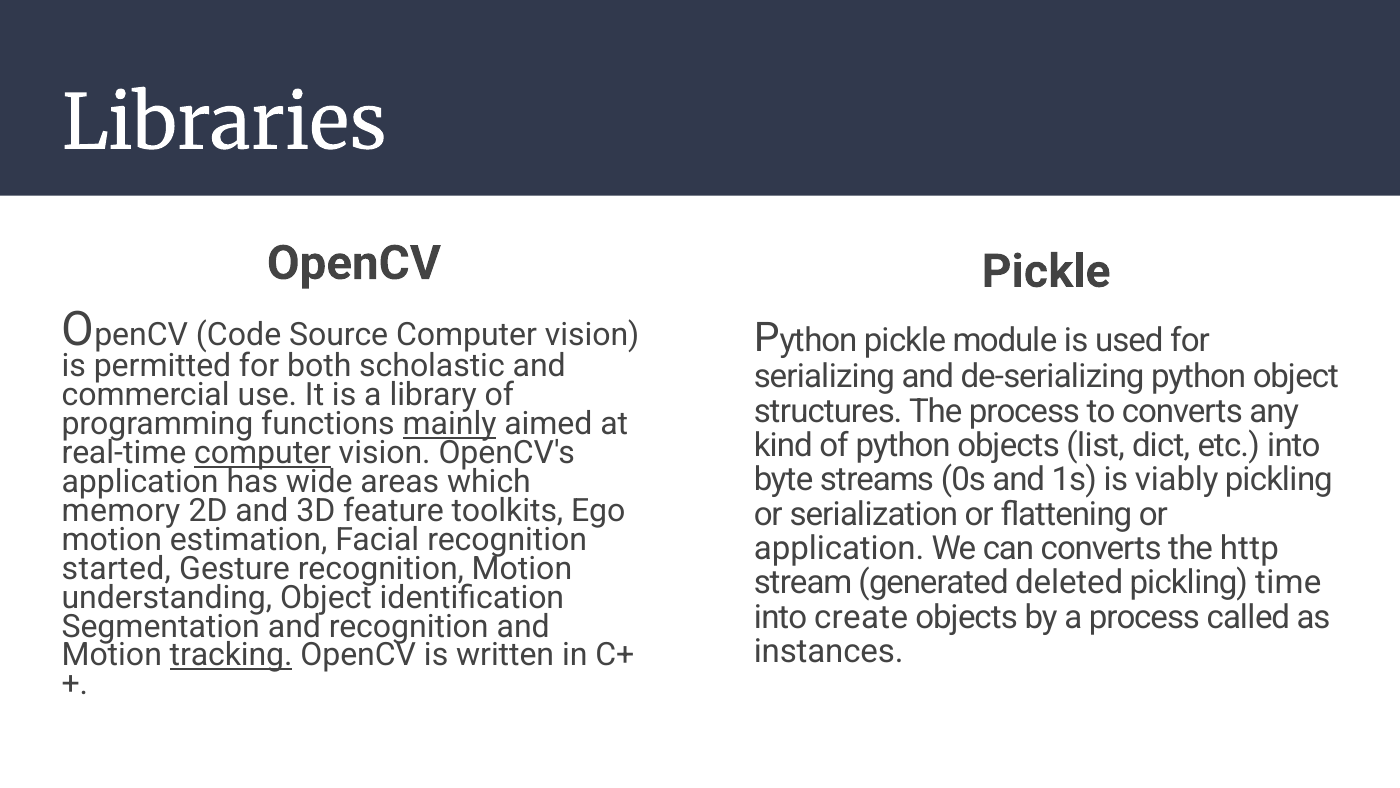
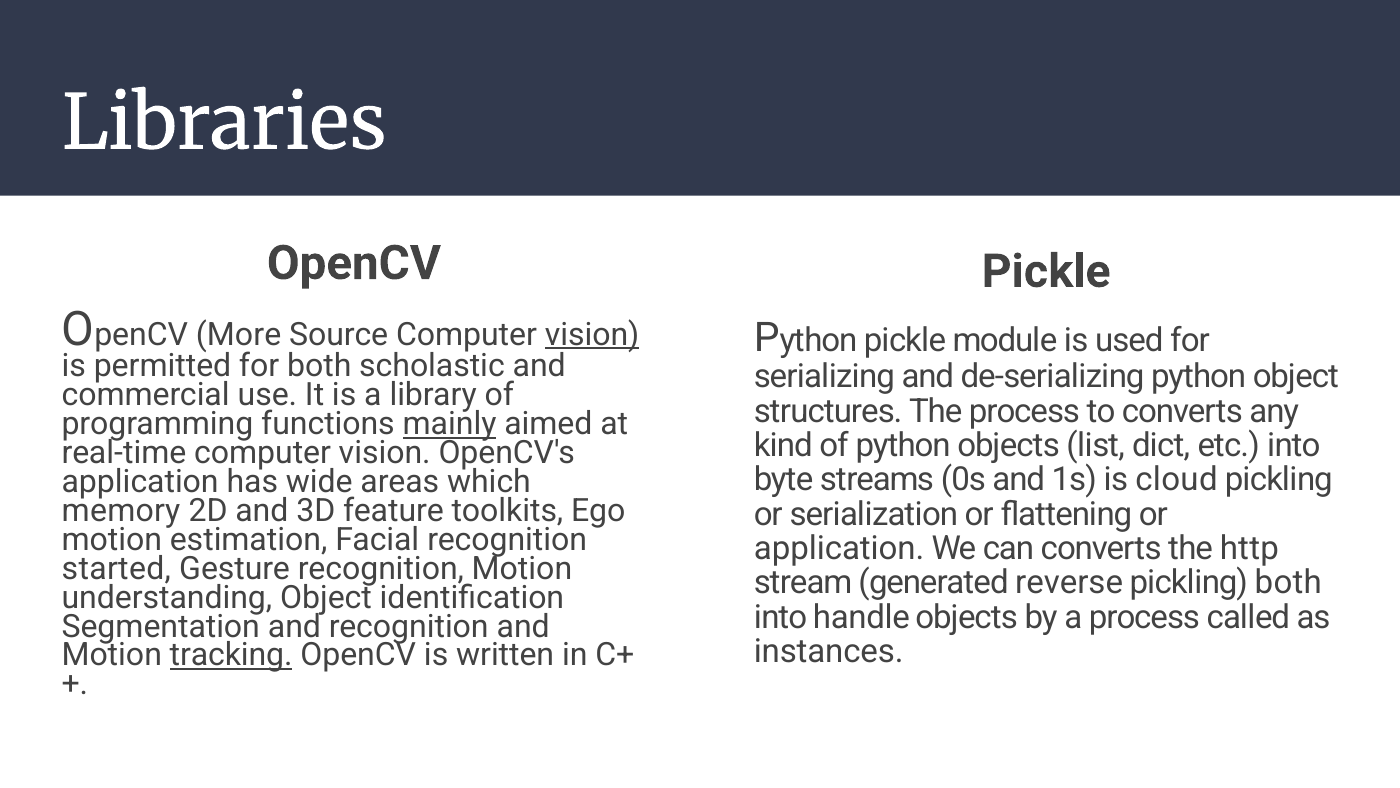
Code: Code -> More
vision at (592, 334) underline: none -> present
computer at (263, 453) underline: present -> none
viably: viably -> cloud
deleted: deleted -> reverse
pickling time: time -> both
create: create -> handle
